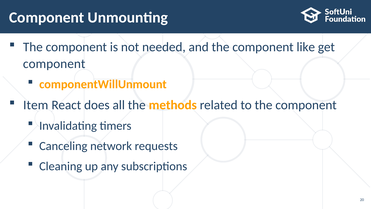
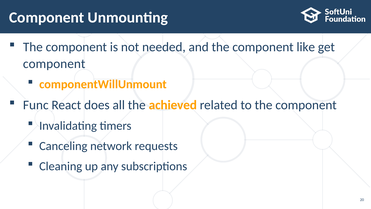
Item: Item -> Func
methods: methods -> achieved
